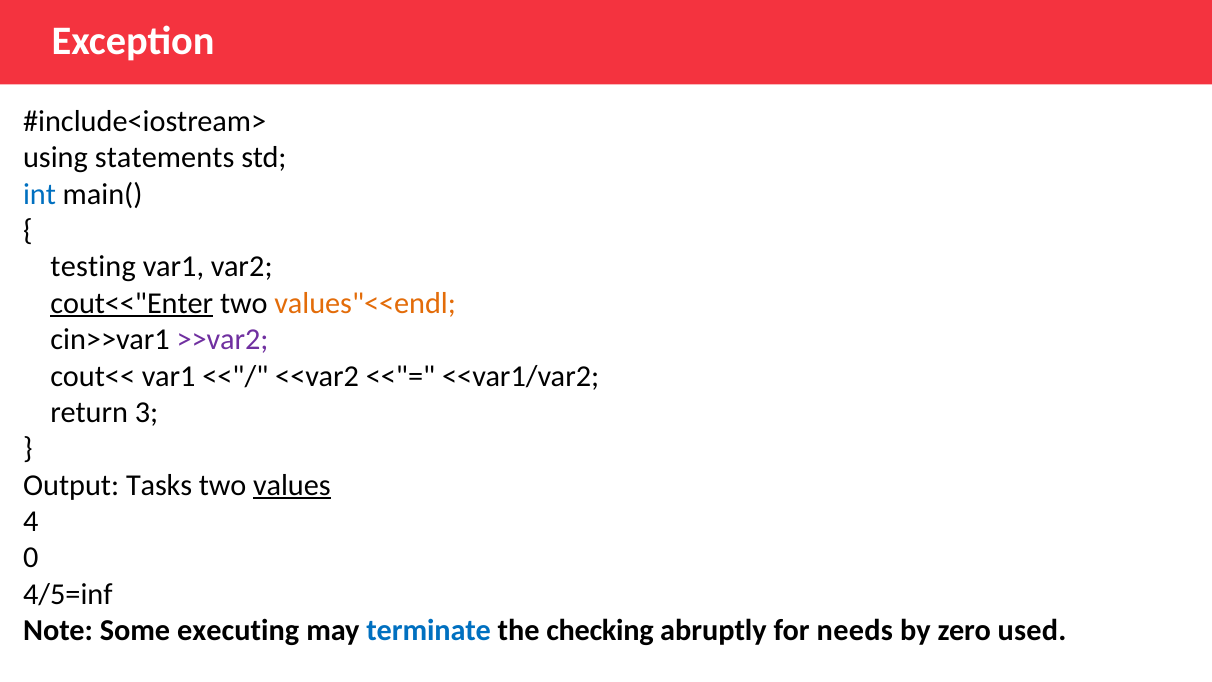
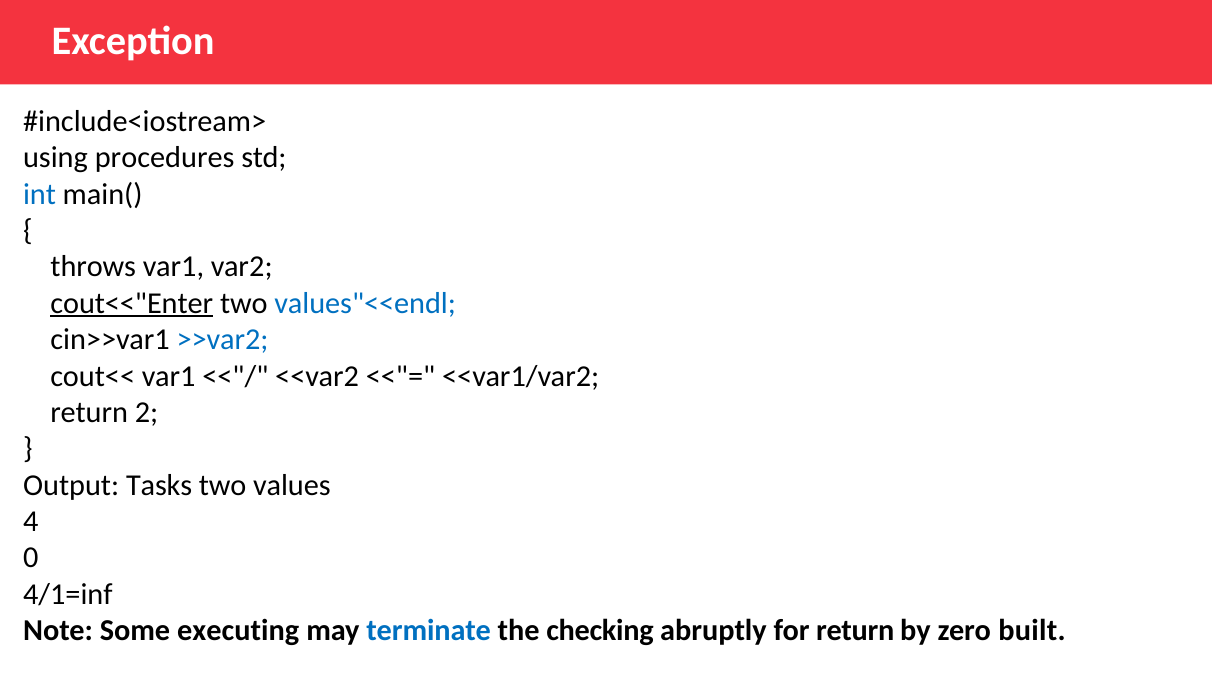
statements: statements -> procedures
testing: testing -> throws
values"<<endl colour: orange -> blue
>>var2 colour: purple -> blue
3: 3 -> 2
values underline: present -> none
4/5=inf: 4/5=inf -> 4/1=inf
for needs: needs -> return
used: used -> built
